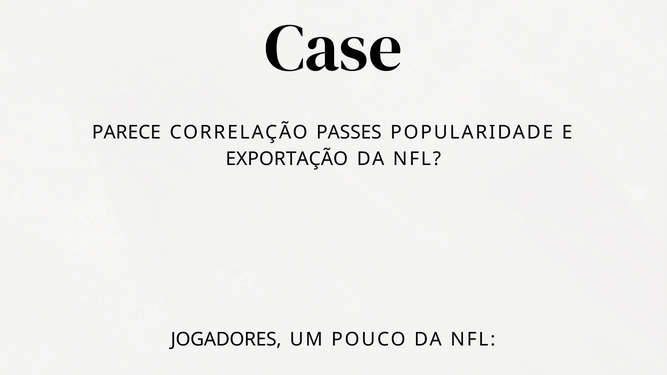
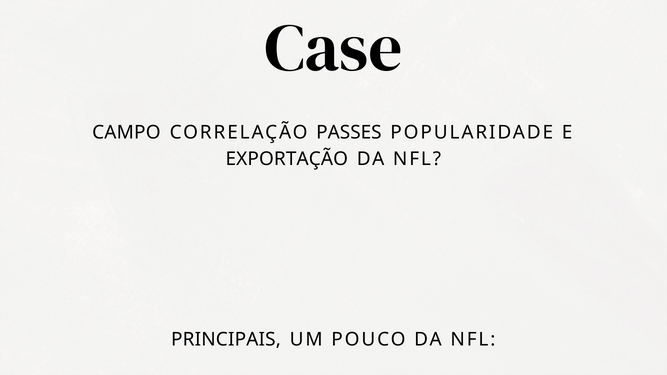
PARECE: PARECE -> CAMPO
JOGADORES: JOGADORES -> PRINCIPAIS
